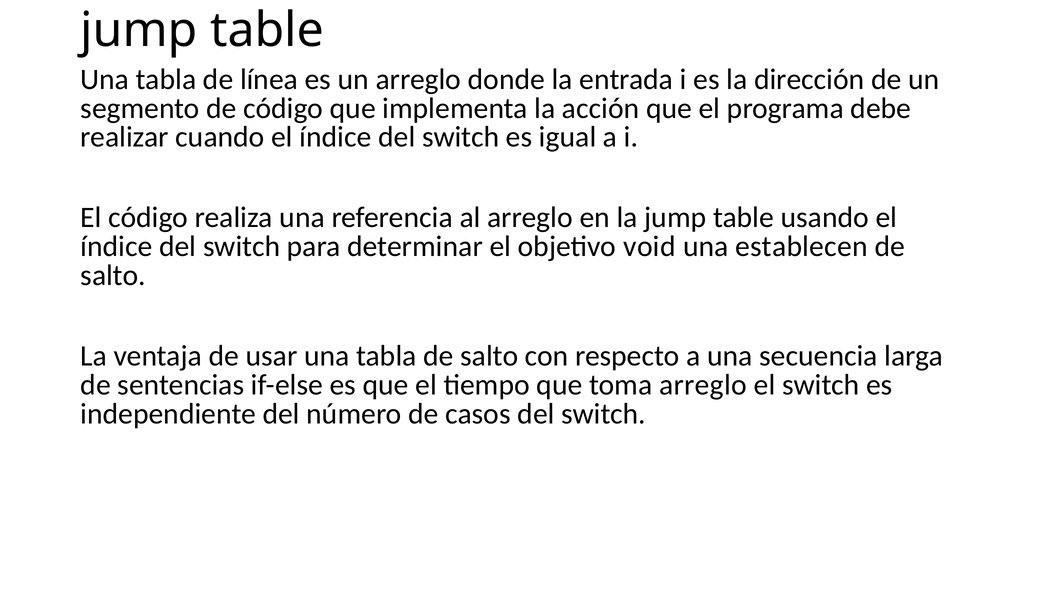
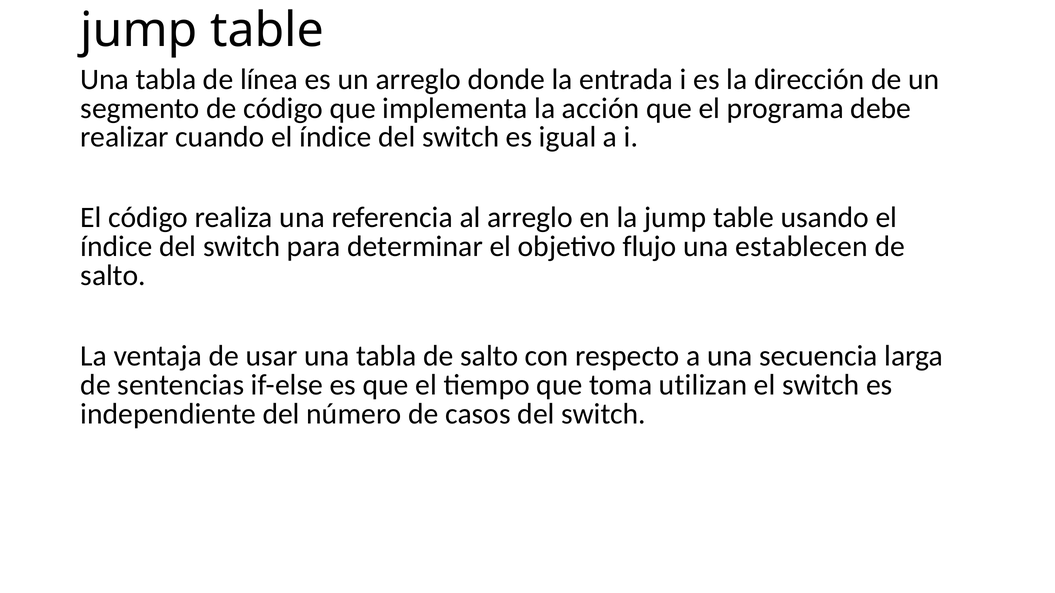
void: void -> flujo
toma arreglo: arreglo -> utilizan
